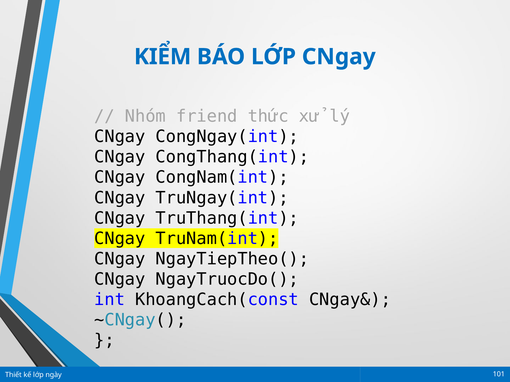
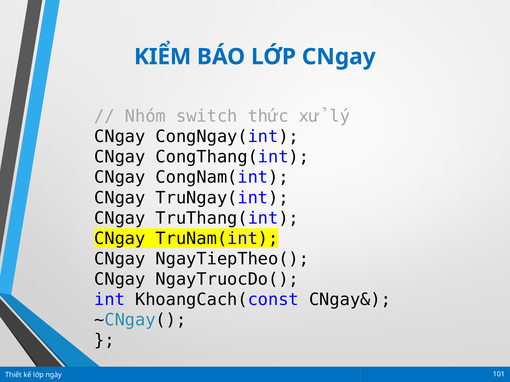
friend: friend -> switch
